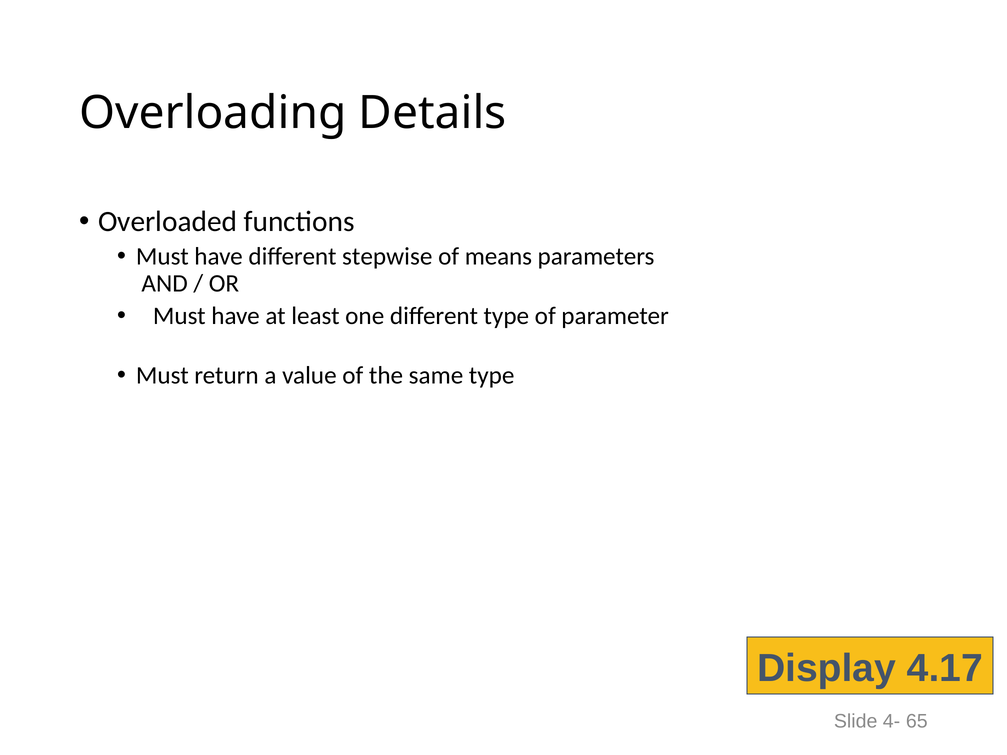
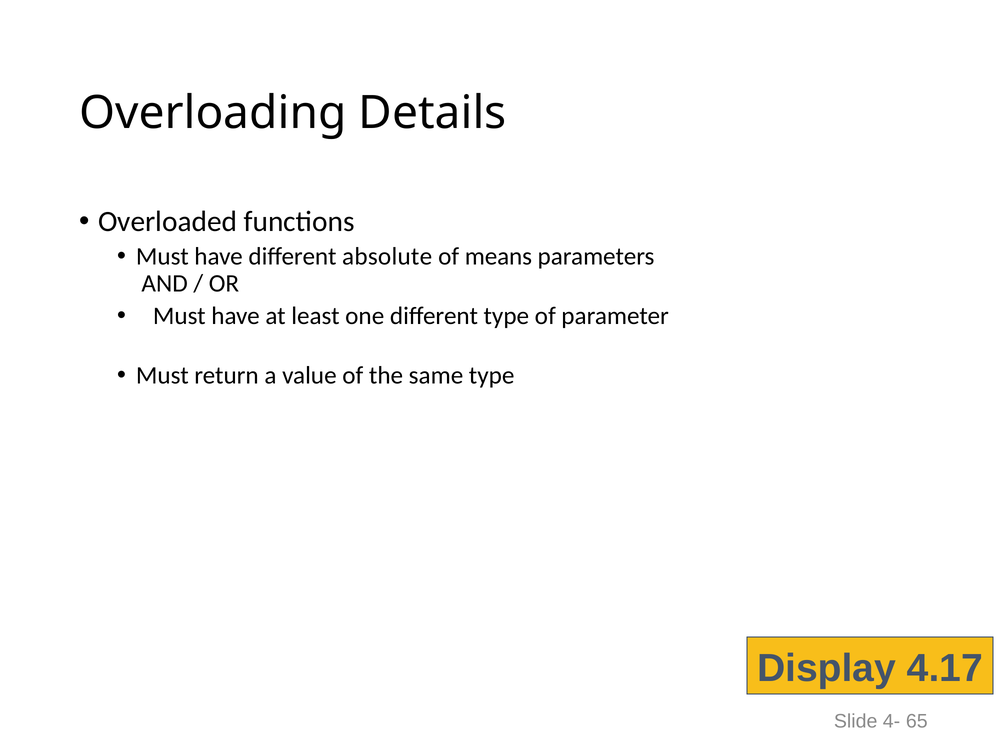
stepwise: stepwise -> absolute
